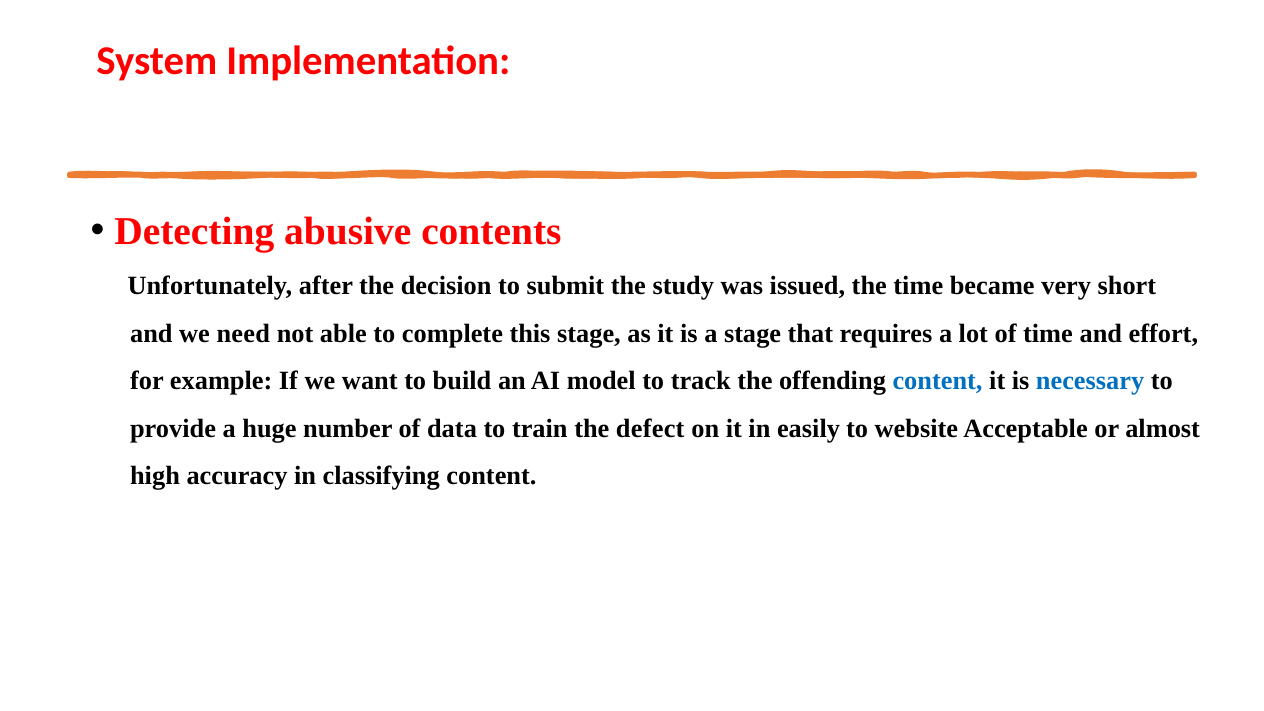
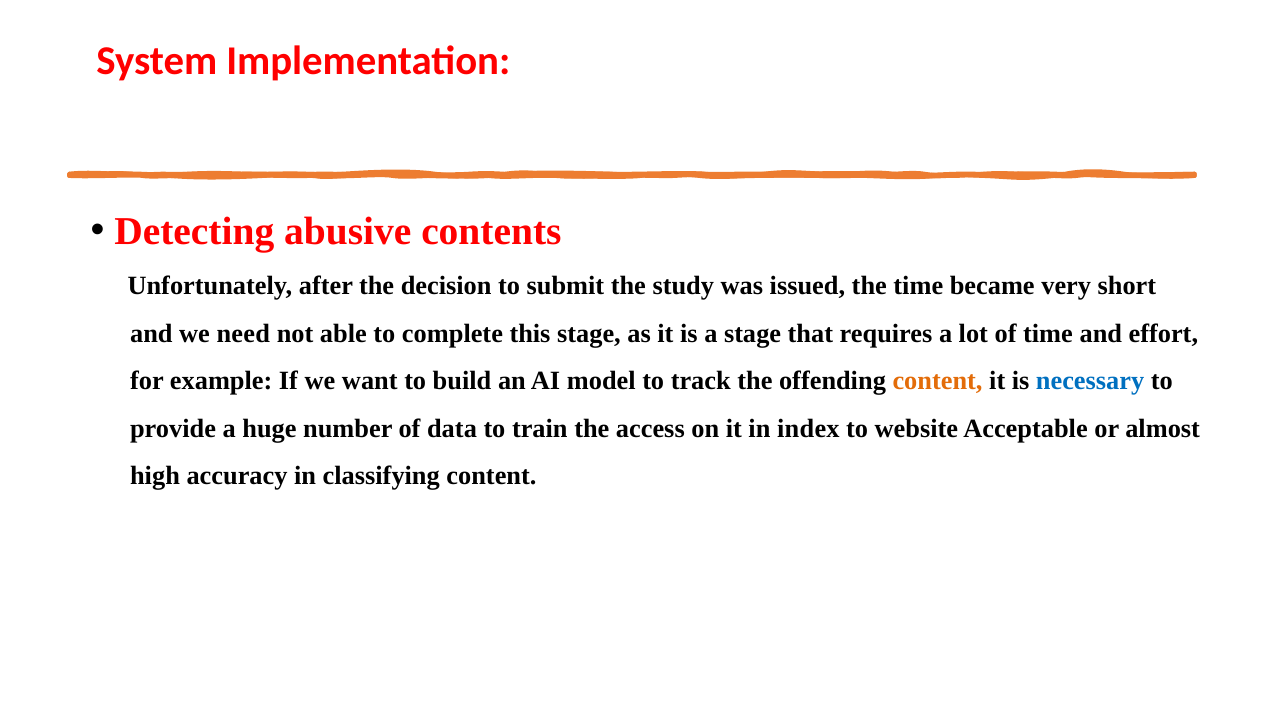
content at (938, 381) colour: blue -> orange
defect: defect -> access
easily: easily -> index
